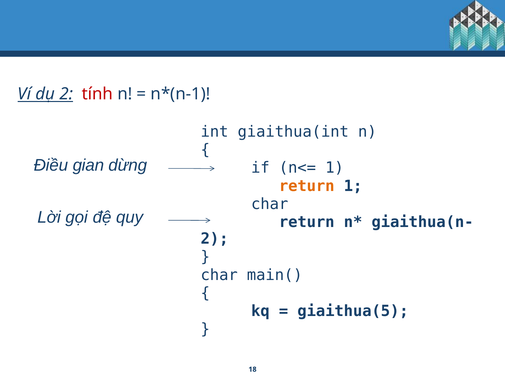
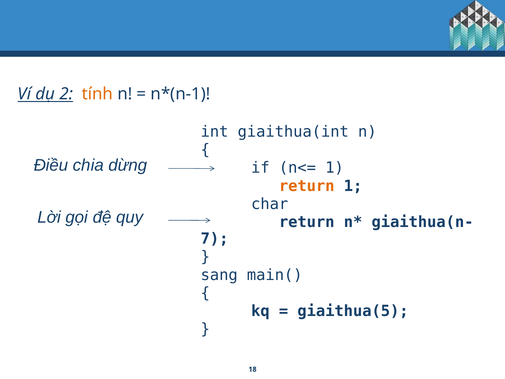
tính colour: red -> orange
gian: gian -> chia
2 at (215, 239): 2 -> 7
char at (219, 275): char -> sang
